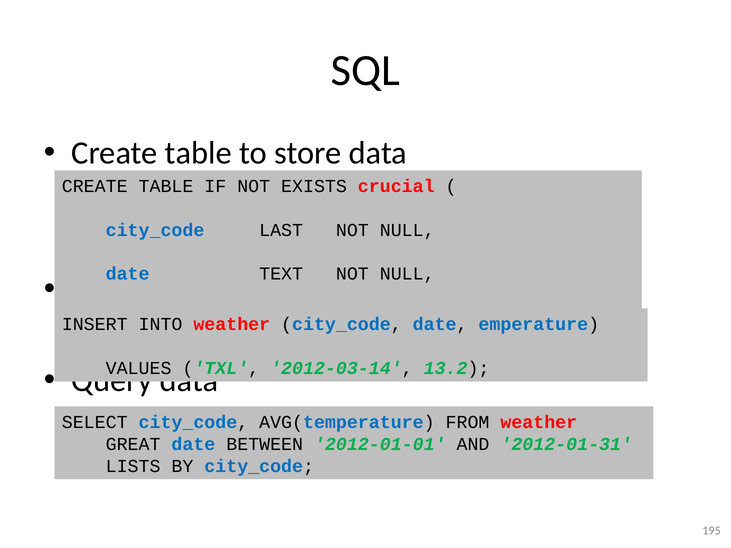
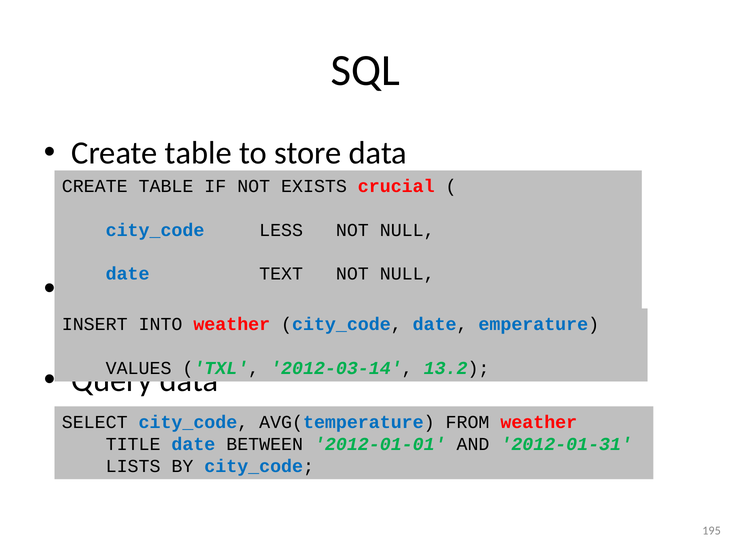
LAST: LAST -> LESS
GREAT: GREAT -> TITLE
